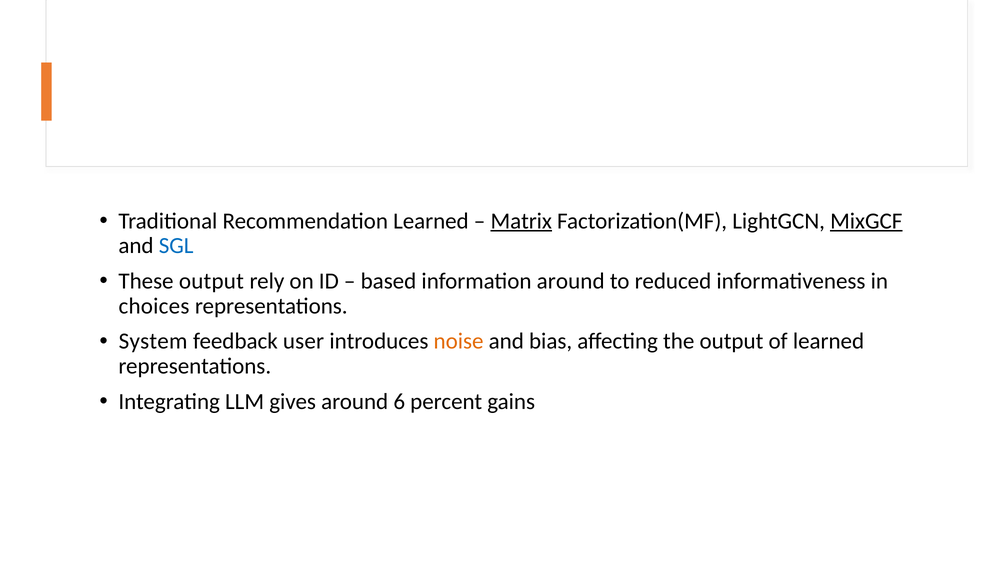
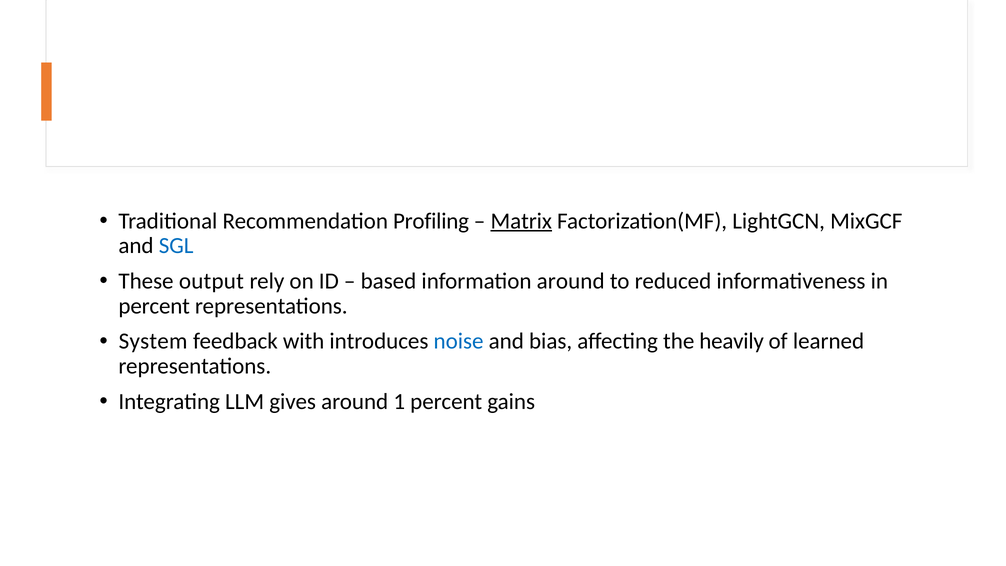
Recommendation Learned: Learned -> Profiling
MixGCF underline: present -> none
choices at (154, 306): choices -> percent
user: user -> with
noise colour: orange -> blue
the output: output -> heavily
6: 6 -> 1
